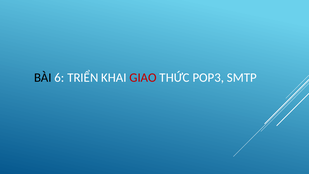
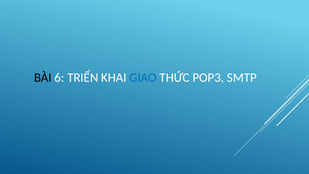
GIAO colour: red -> blue
